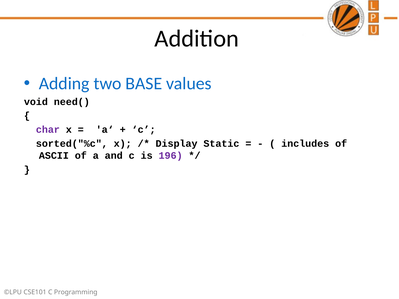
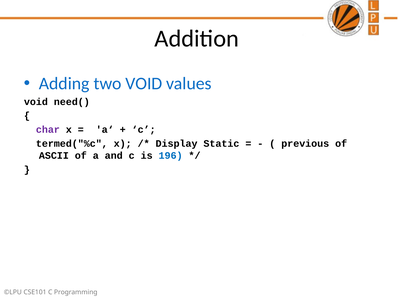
two BASE: BASE -> VOID
sorted("%c: sorted("%c -> termed("%c
includes: includes -> previous
196 colour: purple -> blue
